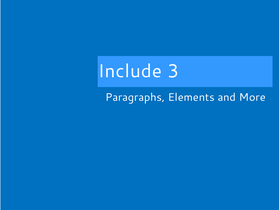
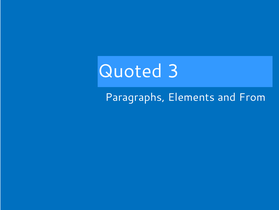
Include: Include -> Quoted
More: More -> From
